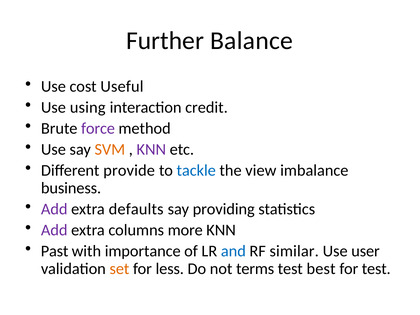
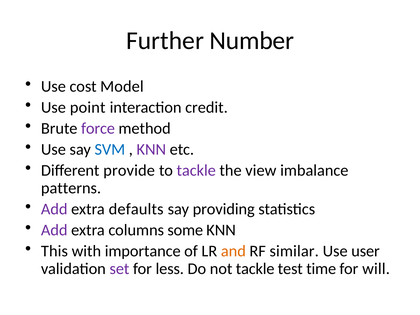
Balance: Balance -> Number
Useful: Useful -> Model
using: using -> point
SVM colour: orange -> blue
tackle at (196, 171) colour: blue -> purple
business: business -> patterns
more: more -> some
Past: Past -> This
and colour: blue -> orange
set colour: orange -> purple
not terms: terms -> tackle
best: best -> time
for test: test -> will
